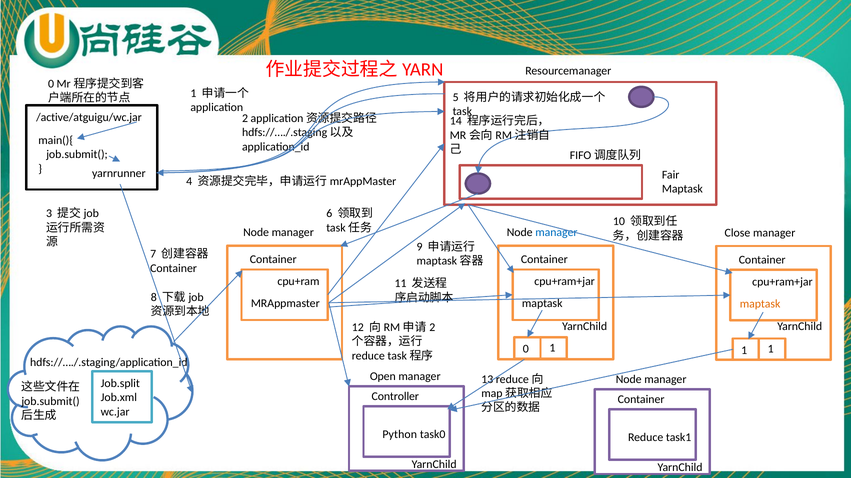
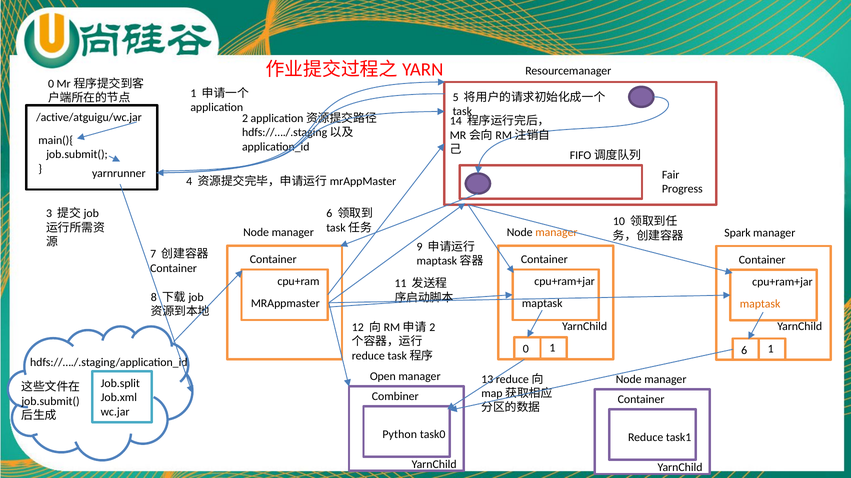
Maptask at (682, 189): Maptask -> Progress
manager at (556, 233) colour: blue -> orange
Close: Close -> Spark
0 1 1: 1 -> 6
Controller: Controller -> Combiner
